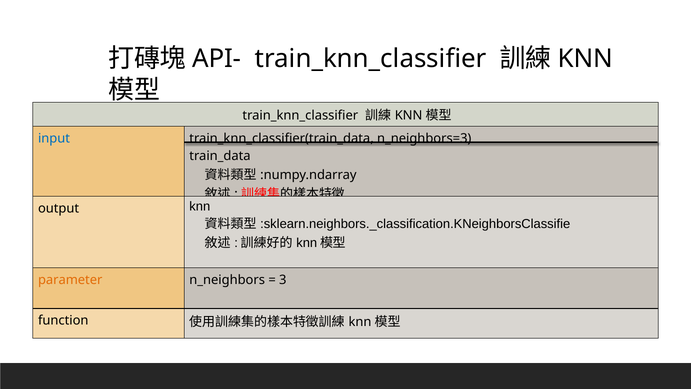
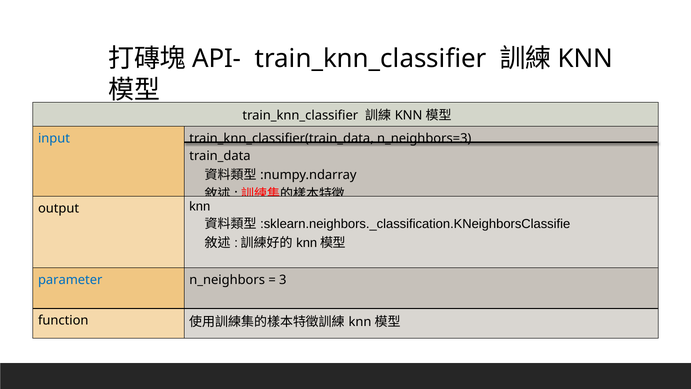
parameter colour: orange -> blue
